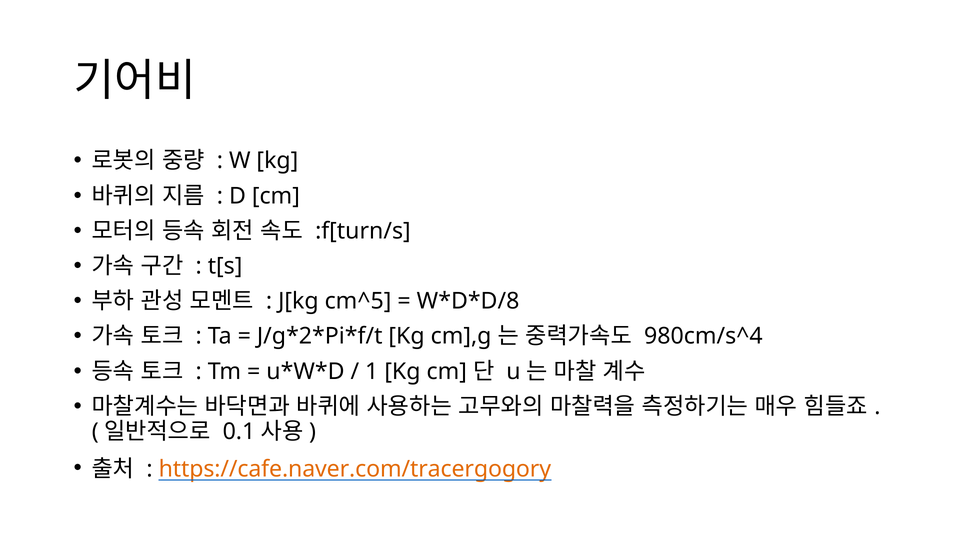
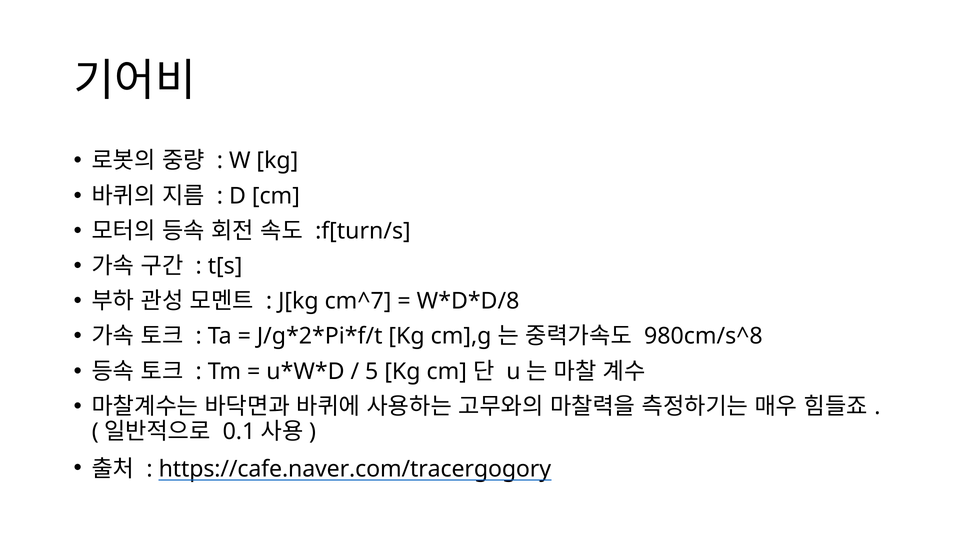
cm^5: cm^5 -> cm^7
980cm/s^4: 980cm/s^4 -> 980cm/s^8
1: 1 -> 5
https://cafe.naver.com/tracergogory colour: orange -> black
